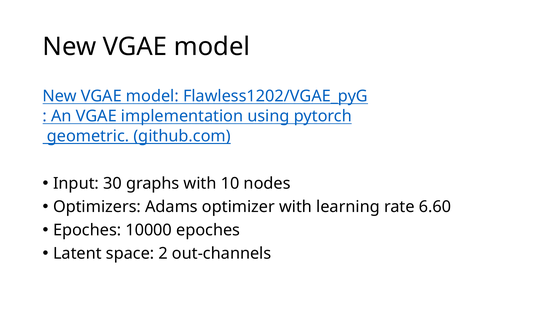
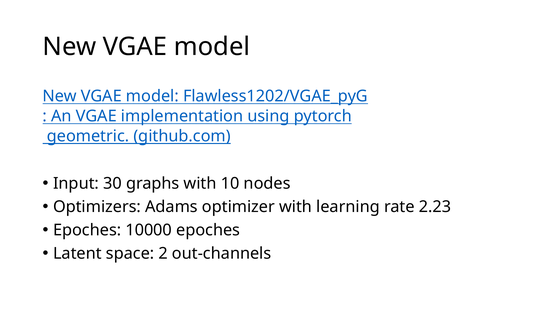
6.60: 6.60 -> 2.23
